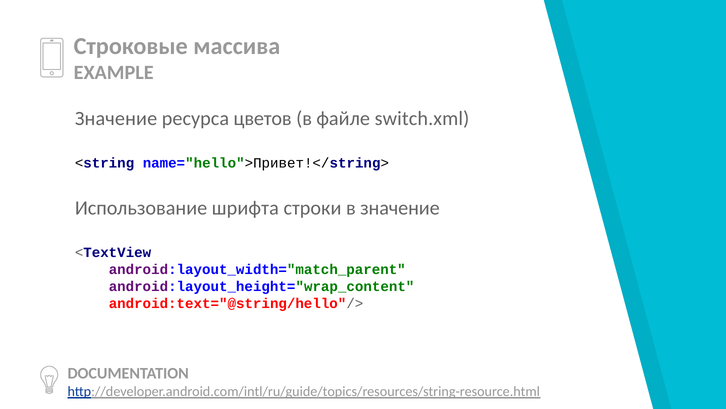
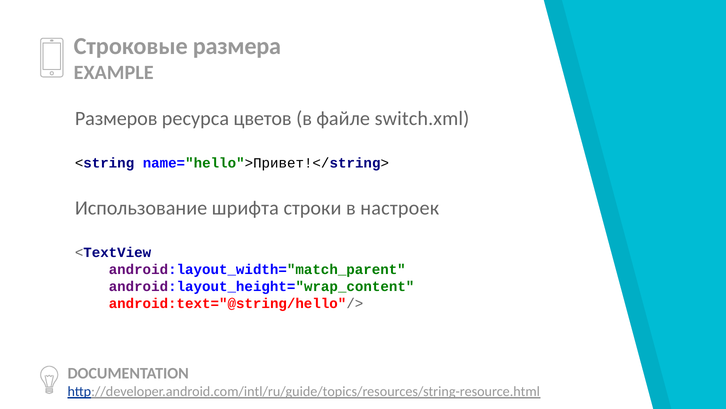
массива: массива -> размера
Значение at (116, 118): Значение -> Размеров
в значение: значение -> настроек
